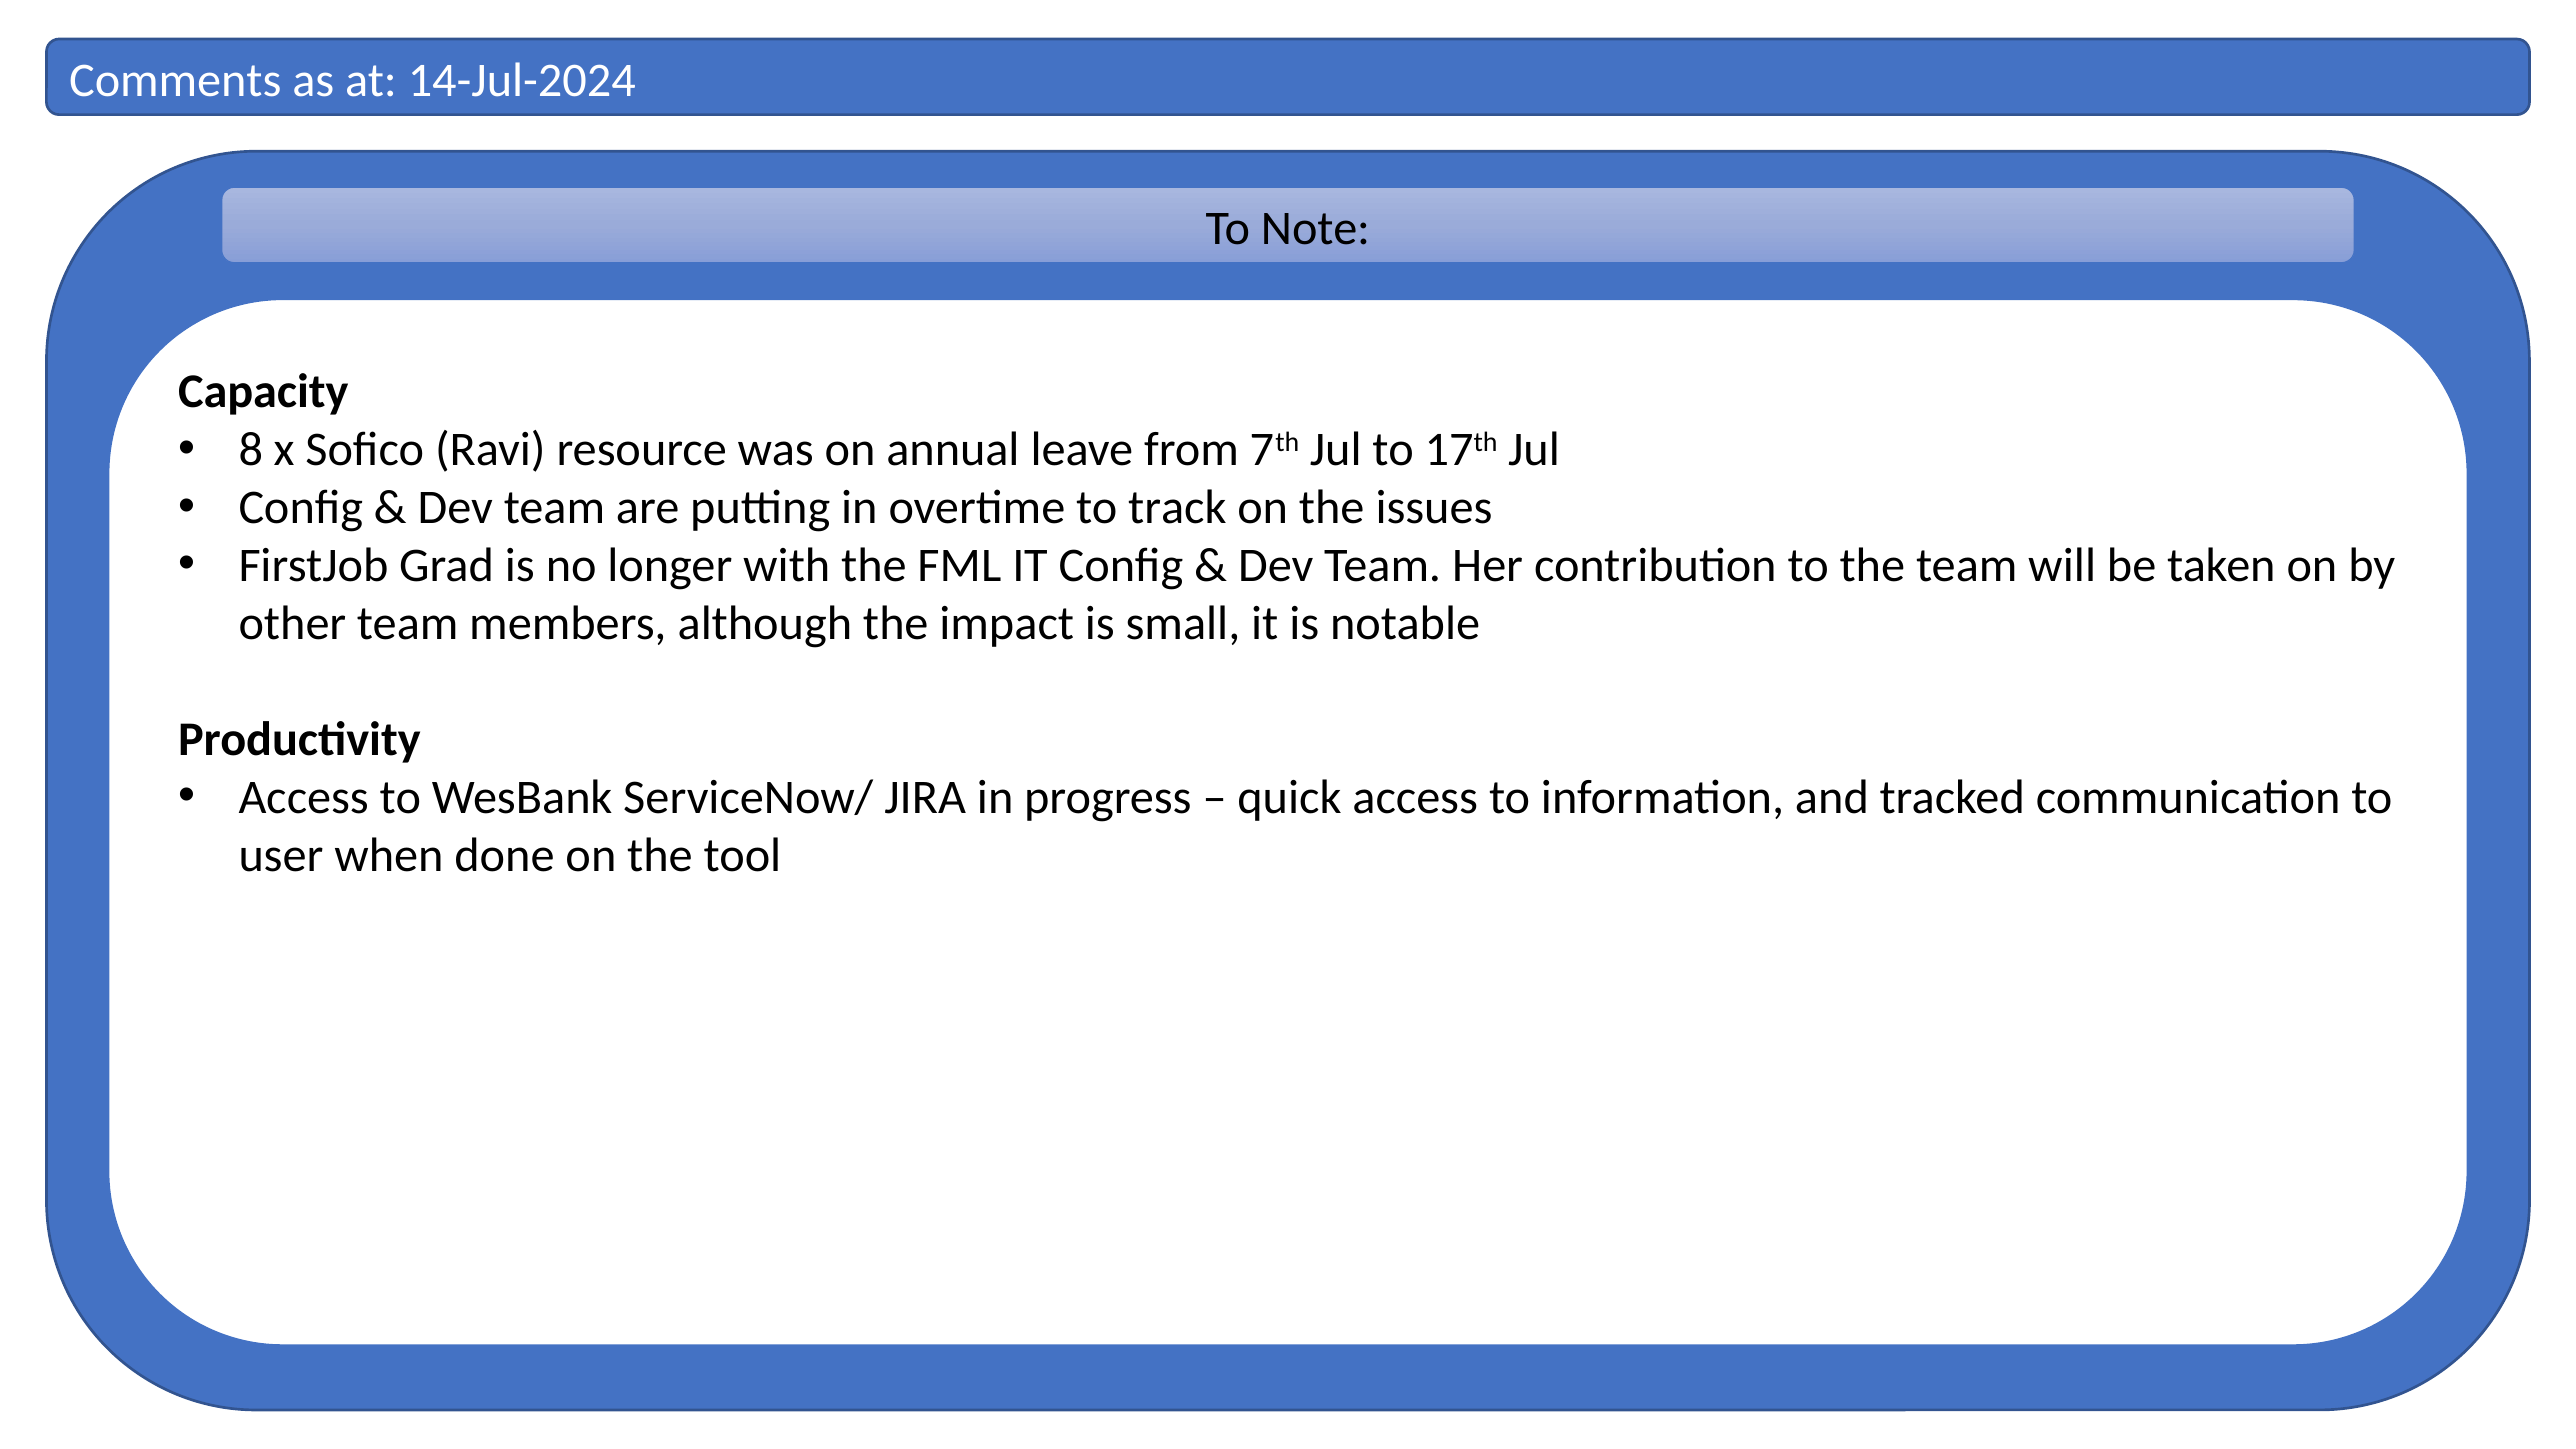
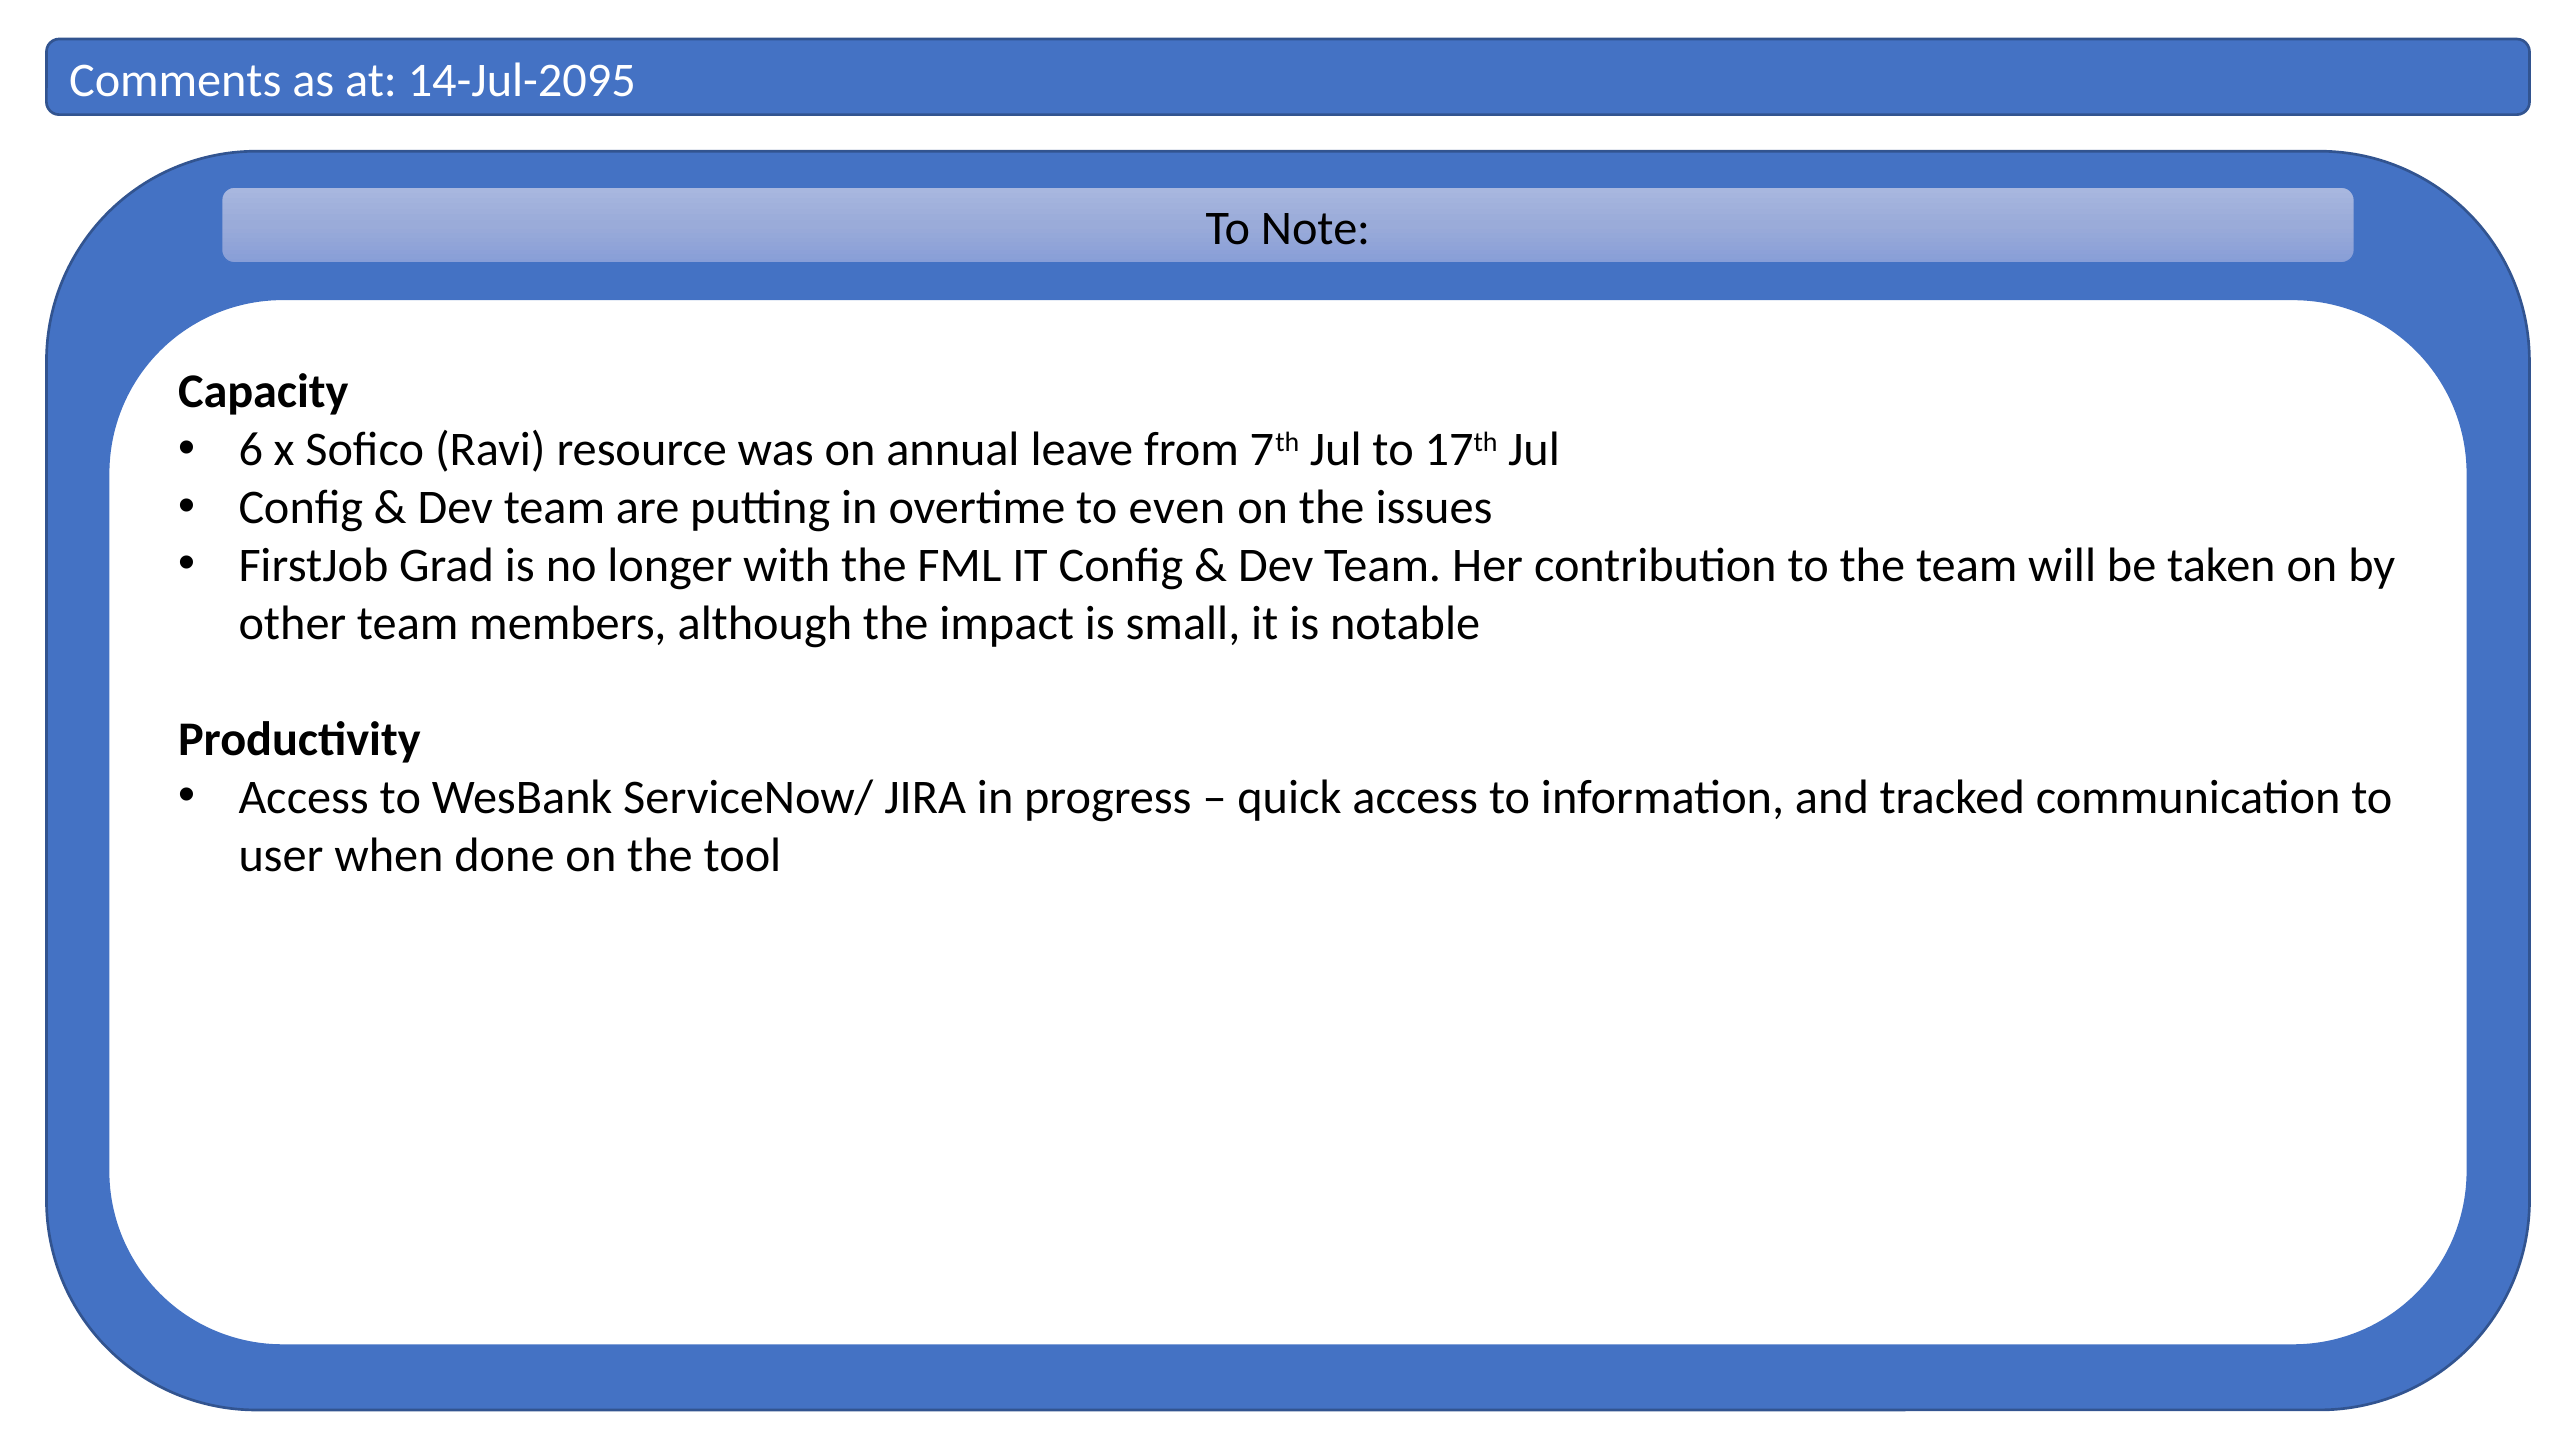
14-Jul-2024: 14-Jul-2024 -> 14-Jul-2095
8: 8 -> 6
track: track -> even
